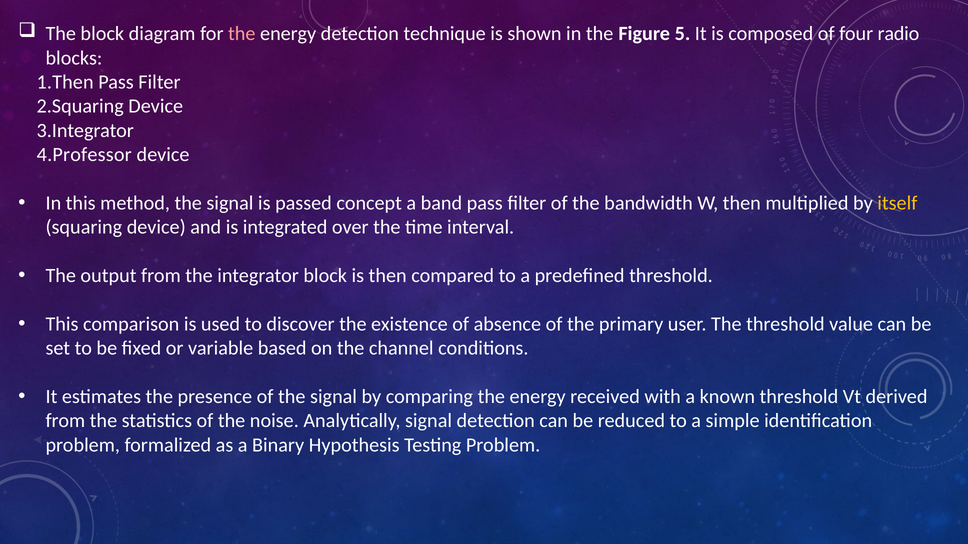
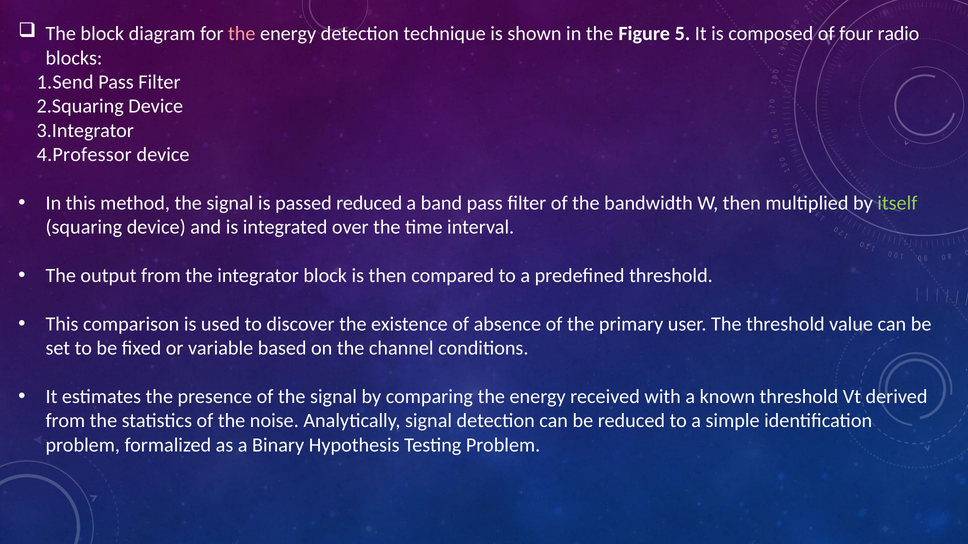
1.Then: 1.Then -> 1.Send
passed concept: concept -> reduced
itself colour: yellow -> light green
